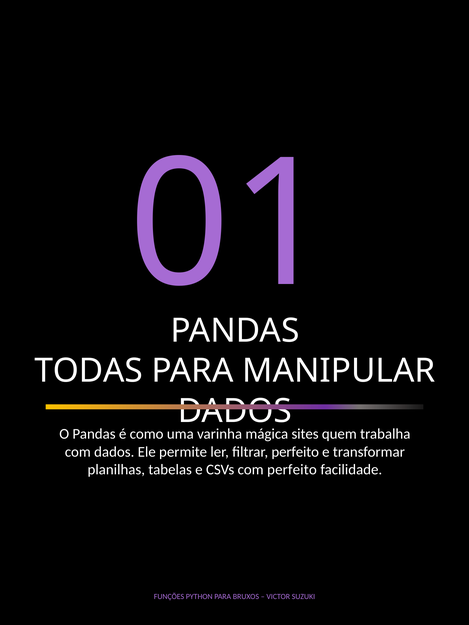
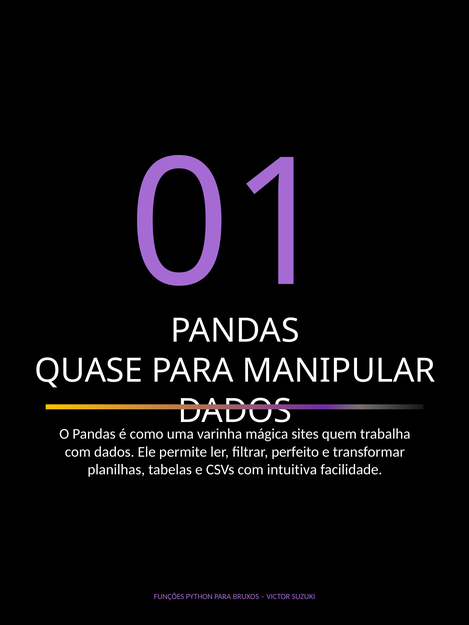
TODAS: TODAS -> QUASE
com perfeito: perfeito -> intuitiva
